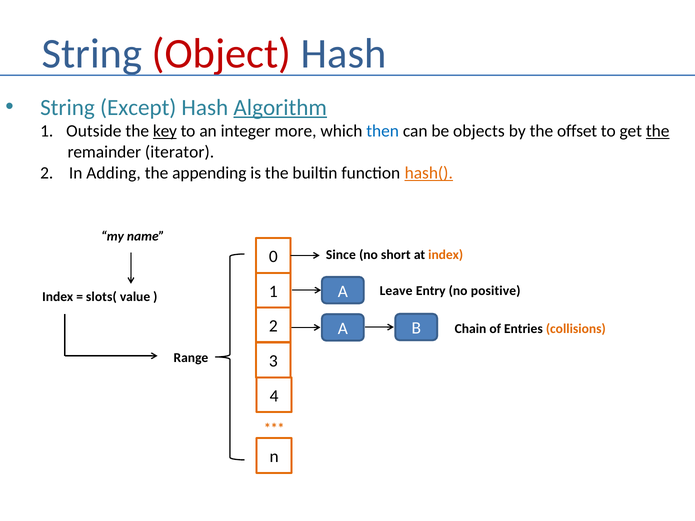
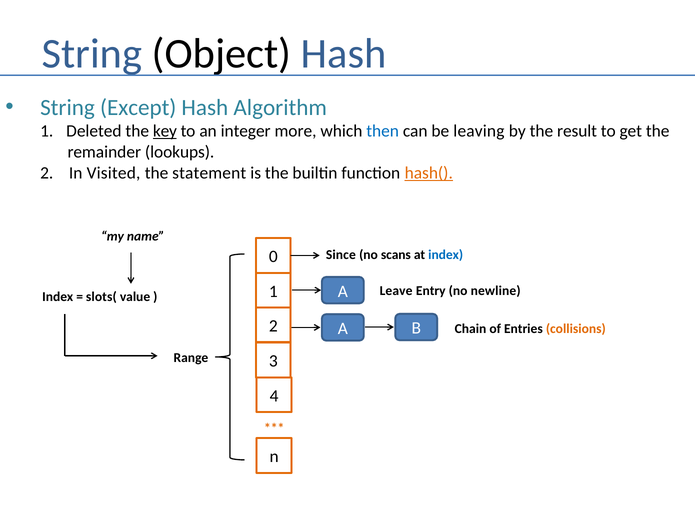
Object colour: red -> black
Algorithm underline: present -> none
Outside: Outside -> Deleted
objects: objects -> leaving
offset: offset -> result
the at (658, 131) underline: present -> none
iterator: iterator -> lookups
Adding: Adding -> Visited
appending: appending -> statement
short: short -> scans
index at (446, 255) colour: orange -> blue
positive: positive -> newline
